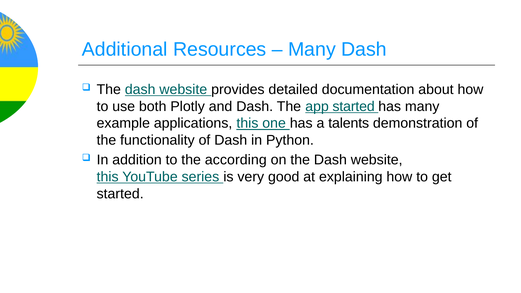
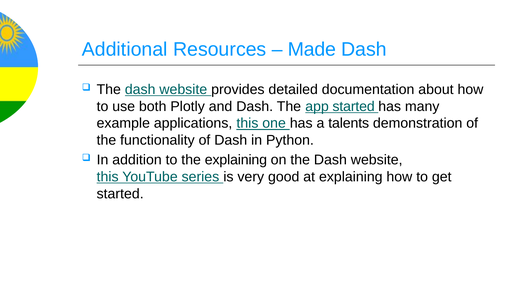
Many at (312, 49): Many -> Made
the according: according -> explaining
